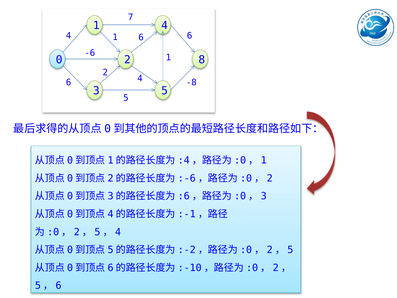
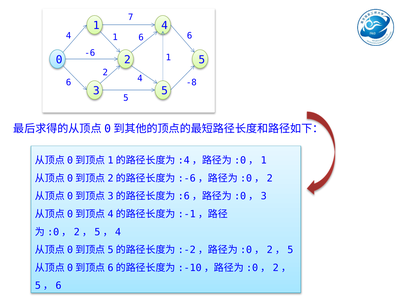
2 8: 8 -> 5
